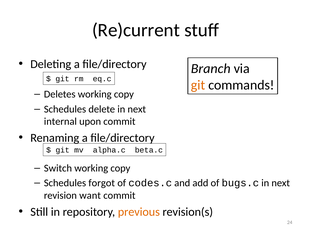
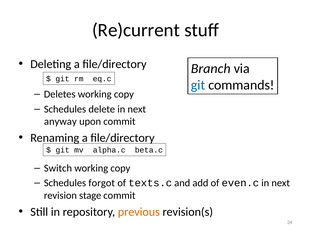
git at (198, 85) colour: orange -> blue
internal: internal -> anyway
codes.c: codes.c -> texts.c
bugs.c: bugs.c -> even.c
want: want -> stage
